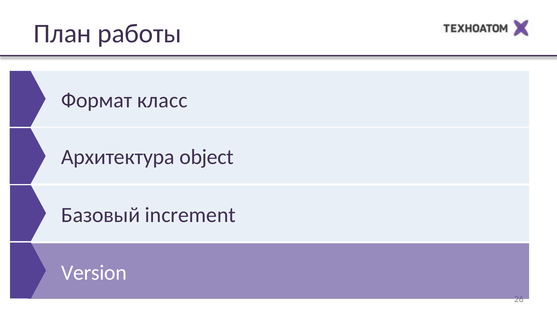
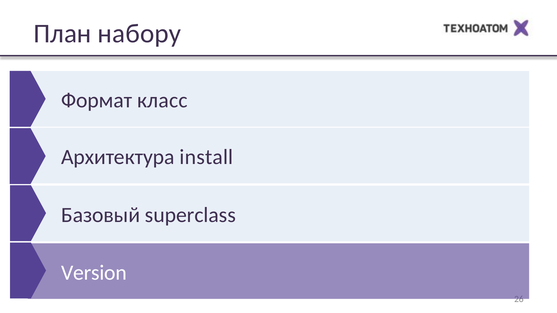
работы: работы -> набору
object: object -> install
increment: increment -> superclass
